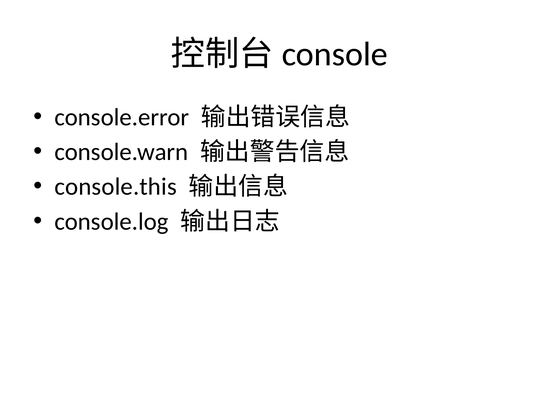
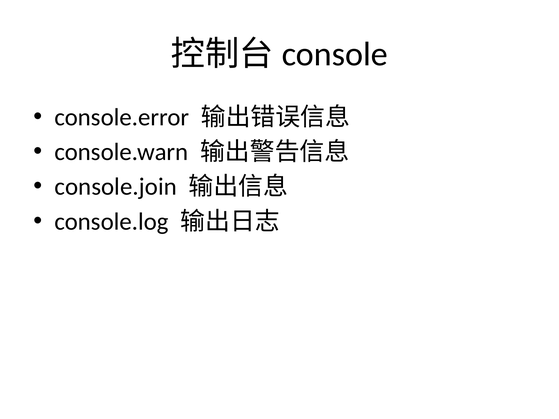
console.this: console.this -> console.join
